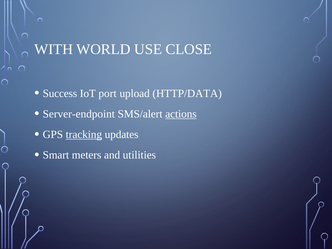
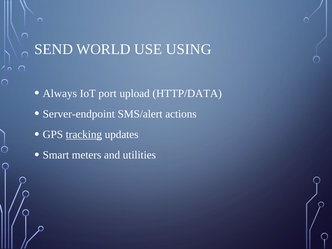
WITH: WITH -> SEND
CLOSE: CLOSE -> USING
Success: Success -> Always
actions underline: present -> none
